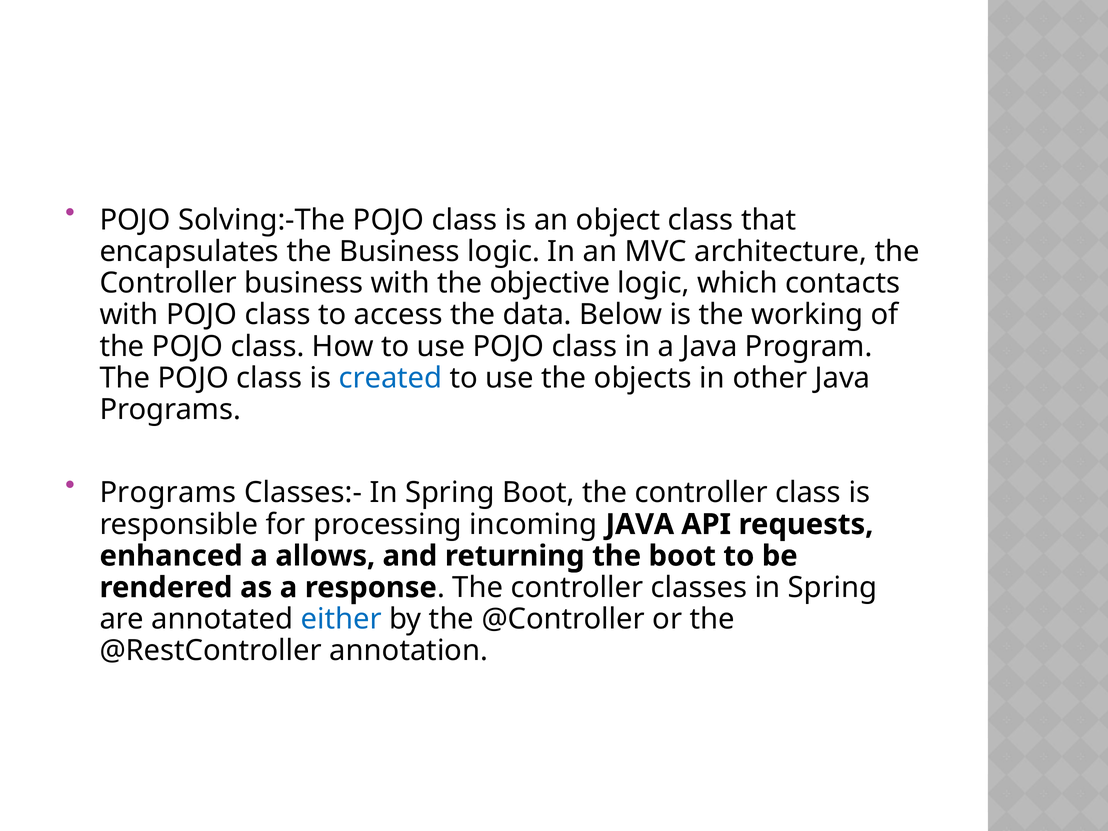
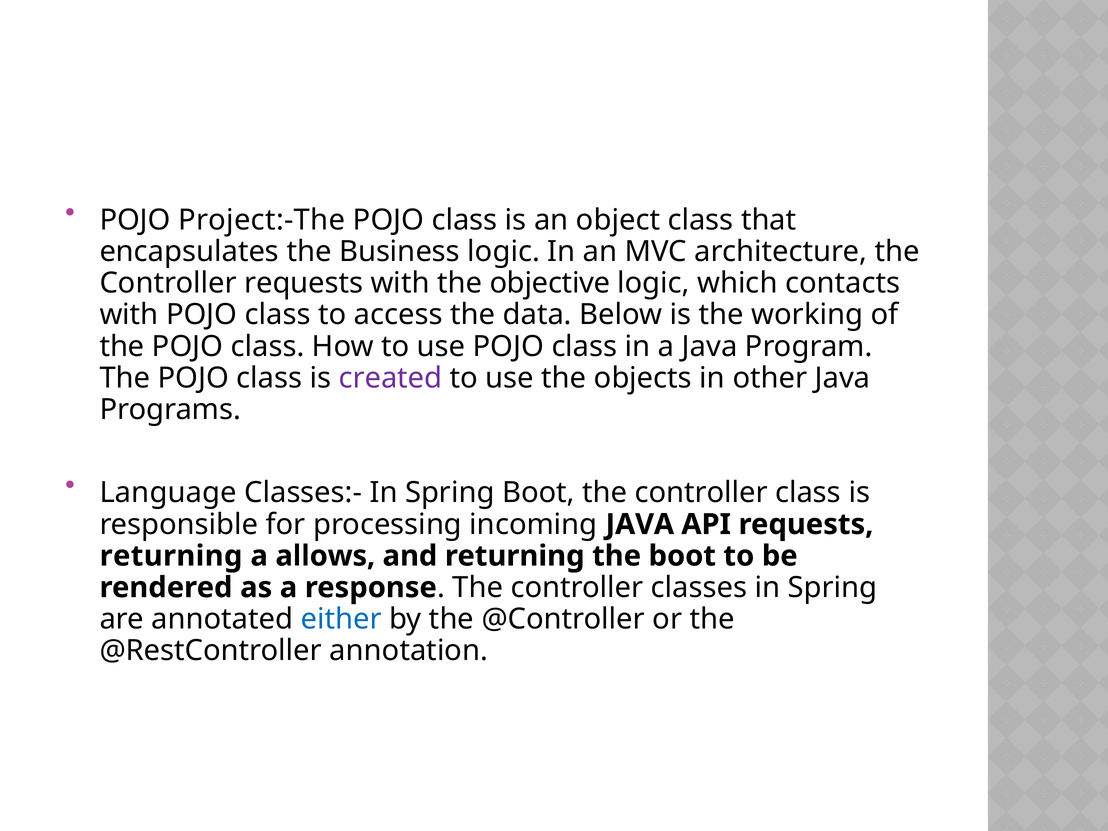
Solving:-The: Solving:-The -> Project:-The
Controller business: business -> requests
created colour: blue -> purple
Programs at (168, 493): Programs -> Language
enhanced at (171, 556): enhanced -> returning
